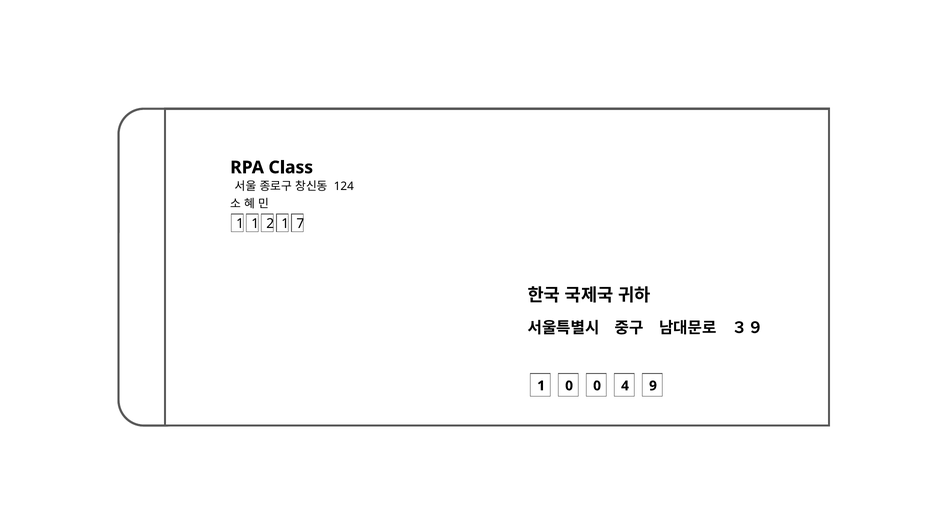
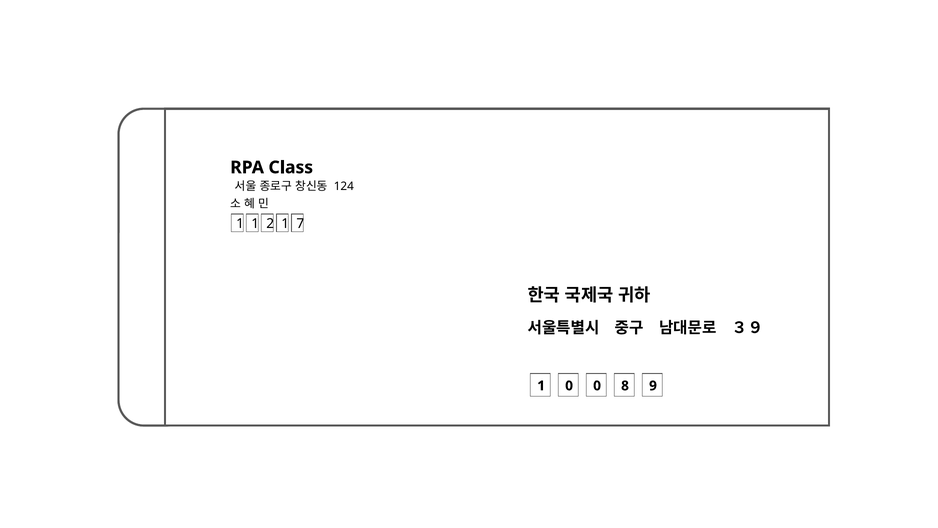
4: 4 -> 8
